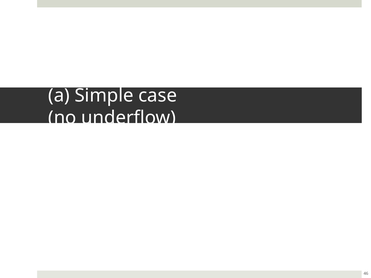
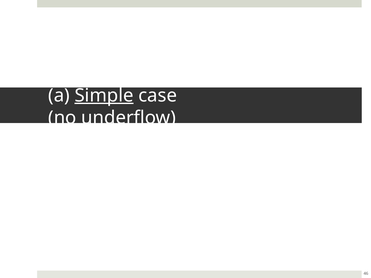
Simple underline: none -> present
